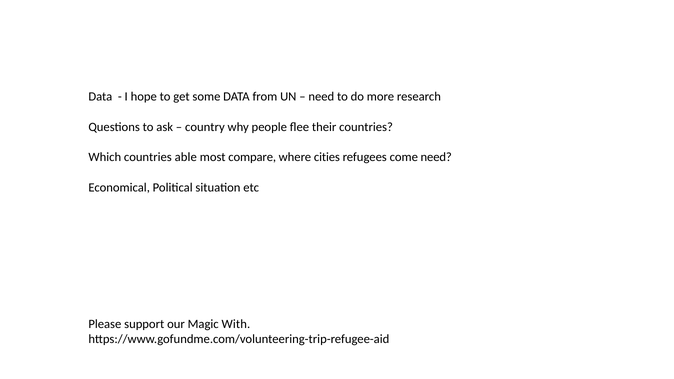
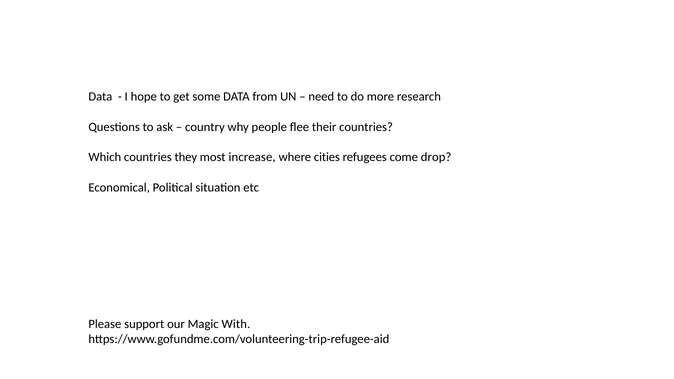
able: able -> they
compare: compare -> increase
come need: need -> drop
